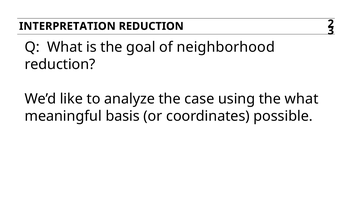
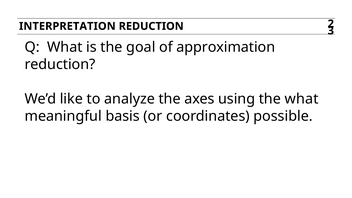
neighborhood: neighborhood -> approximation
case: case -> axes
